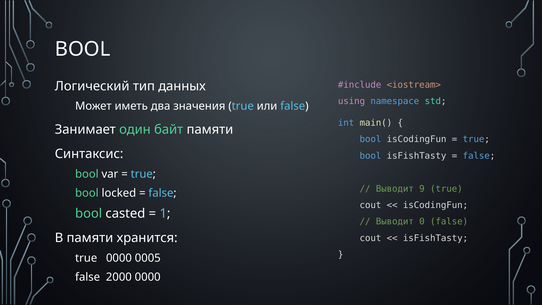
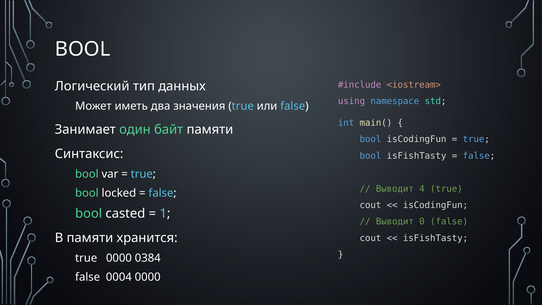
9: 9 -> 4
0005: 0005 -> 0384
2000: 2000 -> 0004
